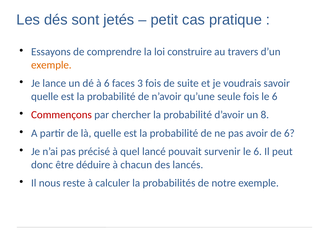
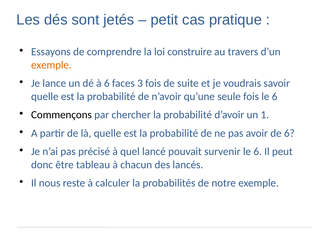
Commençons colour: red -> black
8: 8 -> 1
déduire: déduire -> tableau
